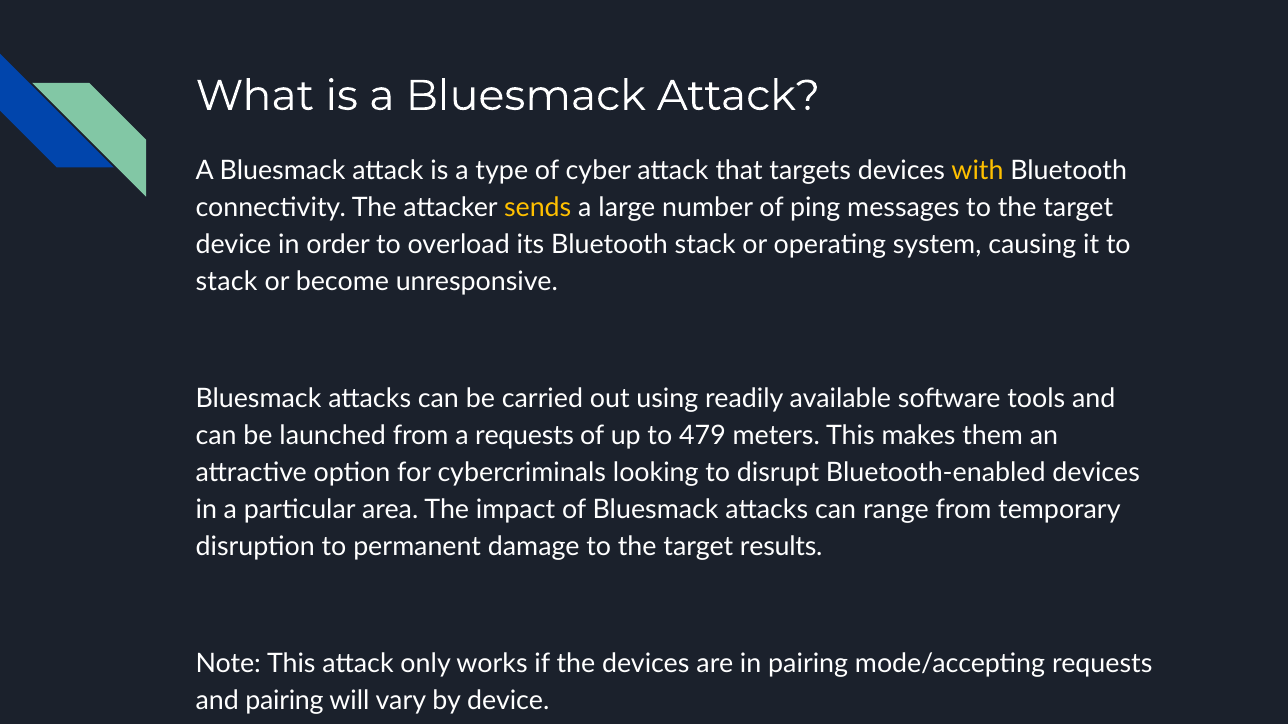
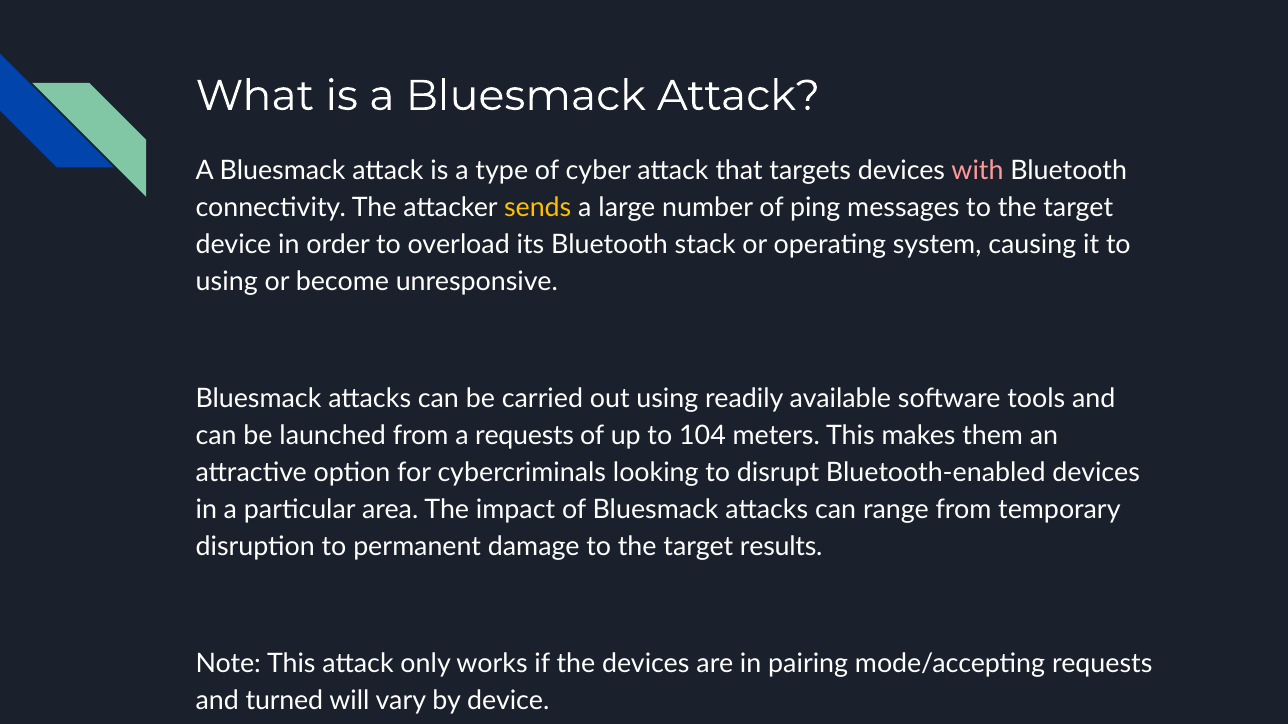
with colour: yellow -> pink
stack at (227, 282): stack -> using
479: 479 -> 104
and pairing: pairing -> turned
